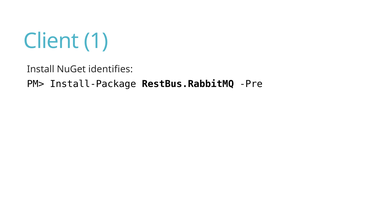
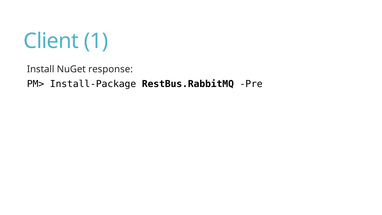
identifies: identifies -> response
